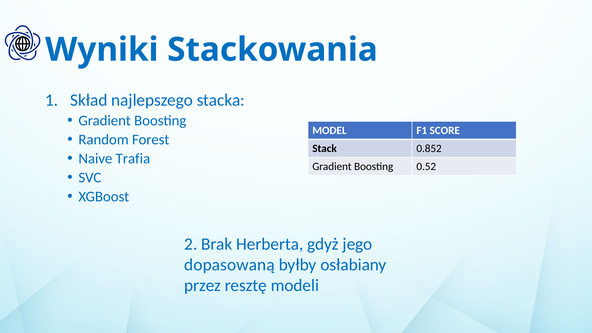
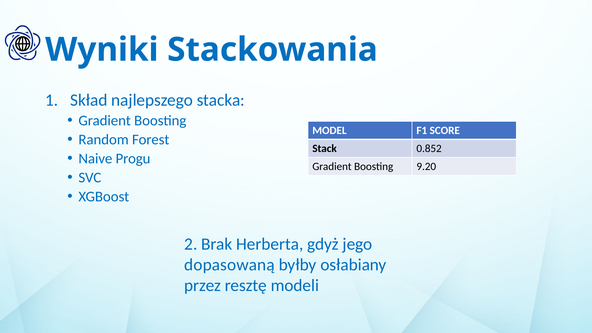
Trafia: Trafia -> Progu
0.52: 0.52 -> 9.20
